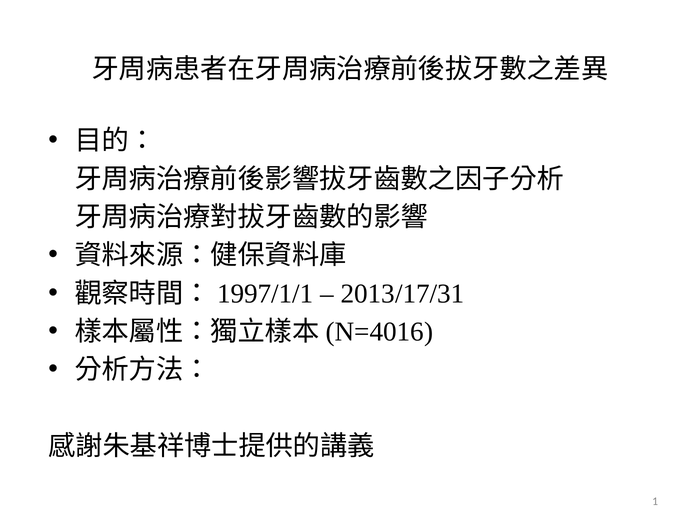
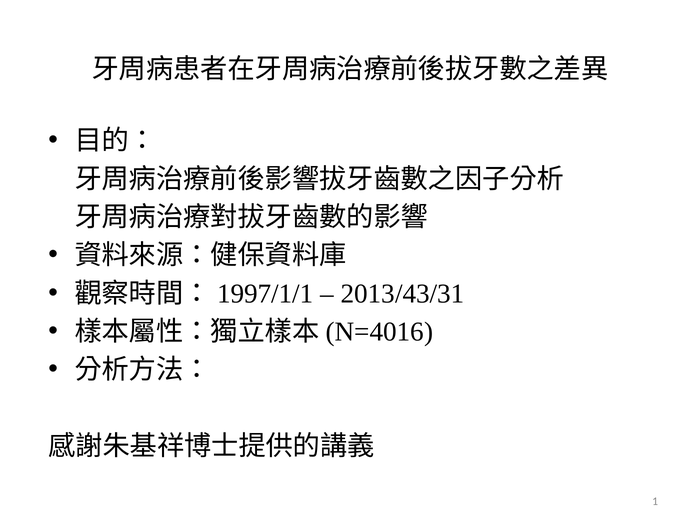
2013/17/31: 2013/17/31 -> 2013/43/31
